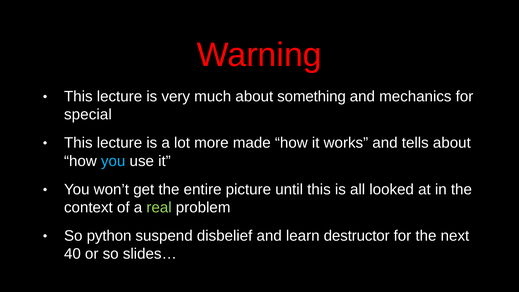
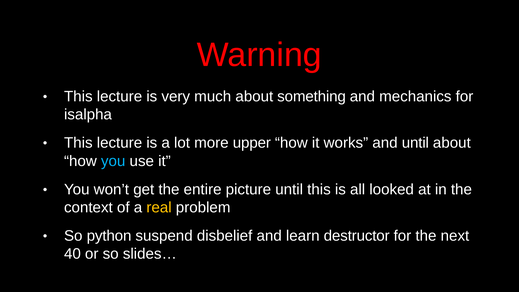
special: special -> isalpha
made: made -> upper
and tells: tells -> until
real colour: light green -> yellow
